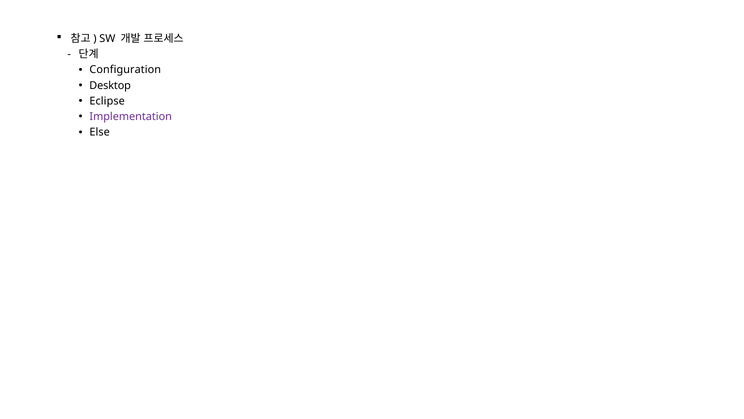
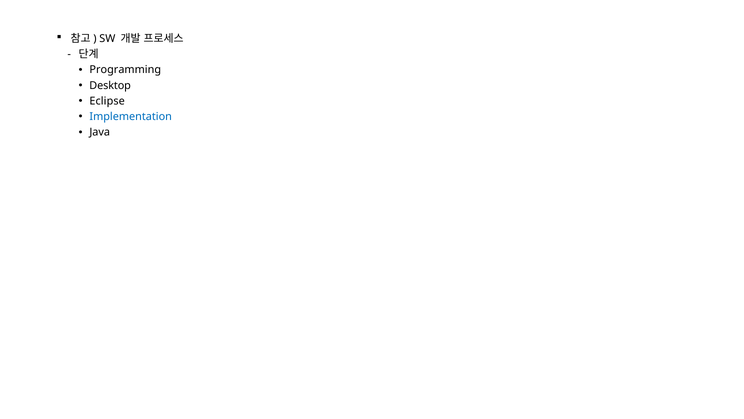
Configuration: Configuration -> Programming
Implementation colour: purple -> blue
Else: Else -> Java
